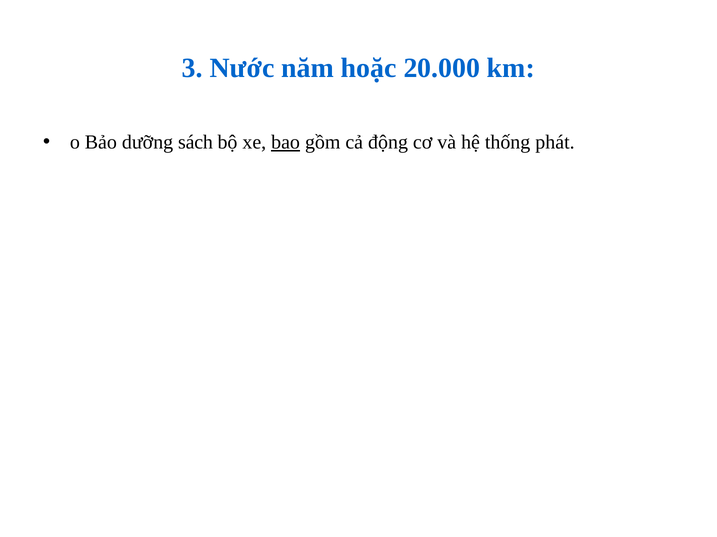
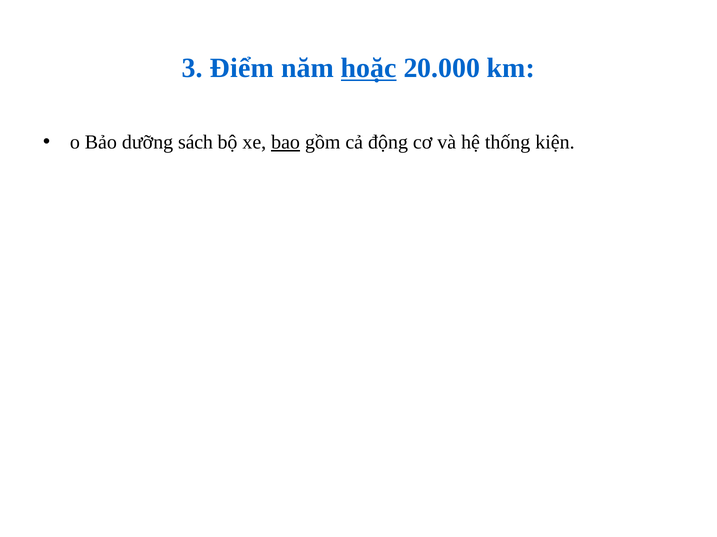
Nước: Nước -> Điểm
hoặc underline: none -> present
phát: phát -> kiện
